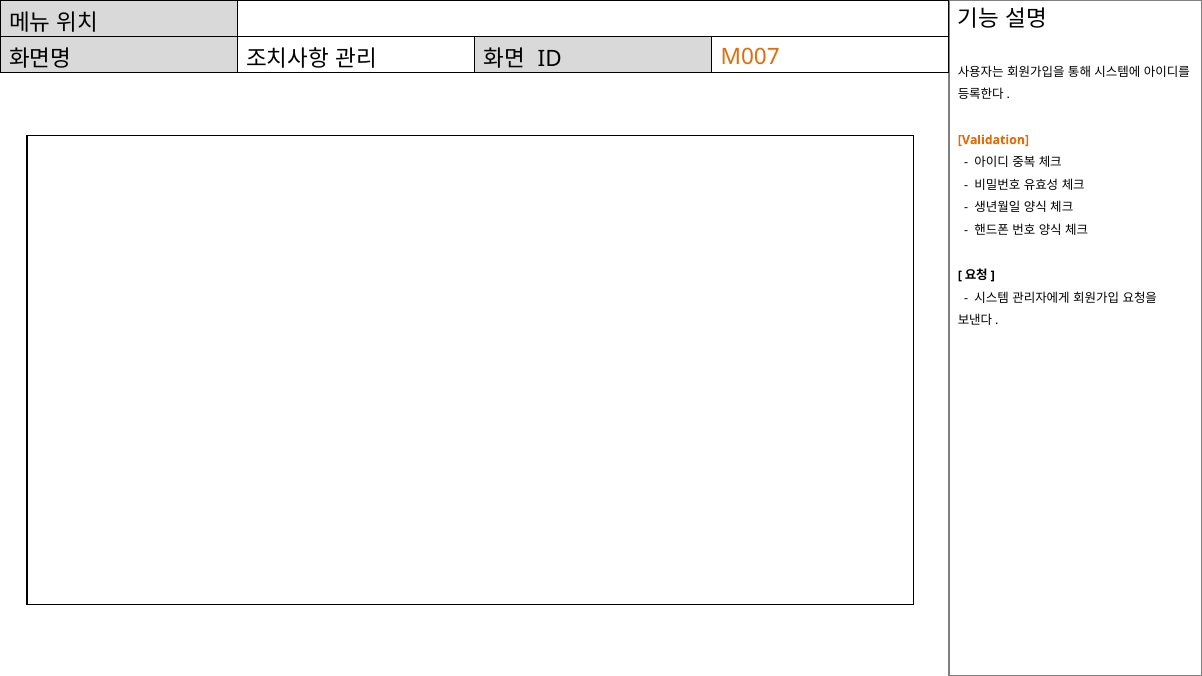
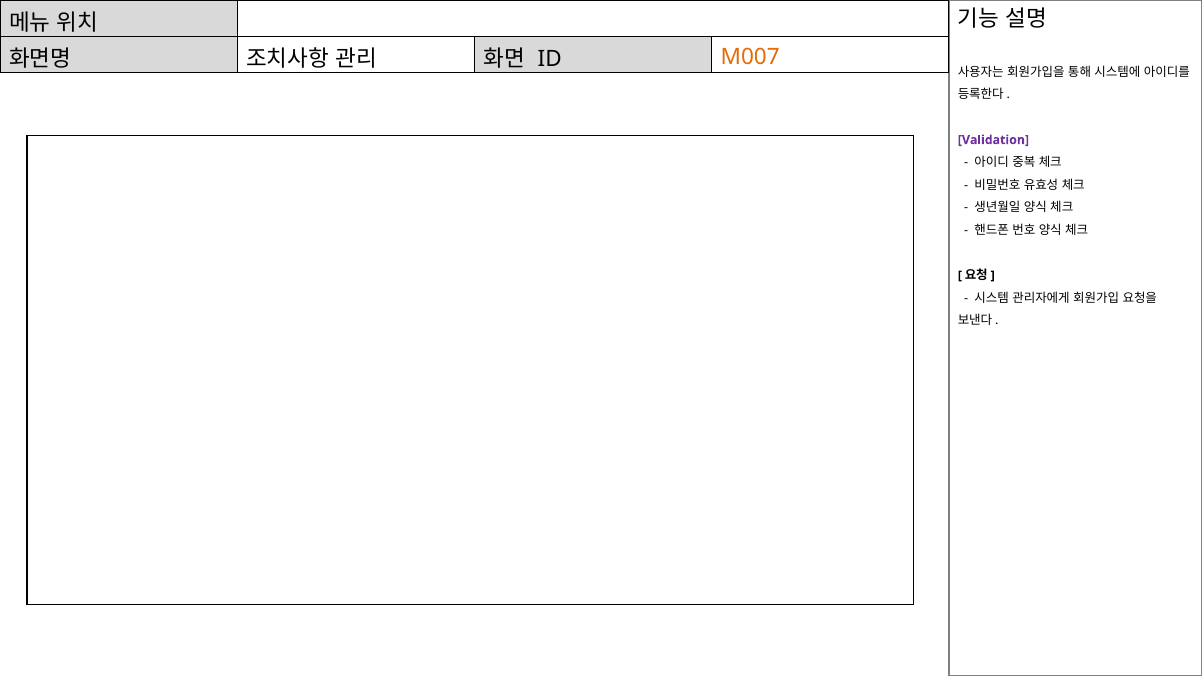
Validation colour: orange -> purple
